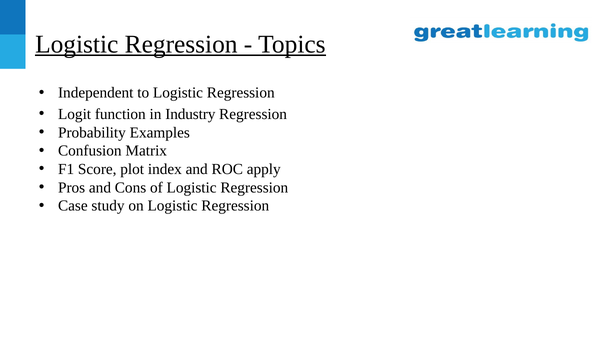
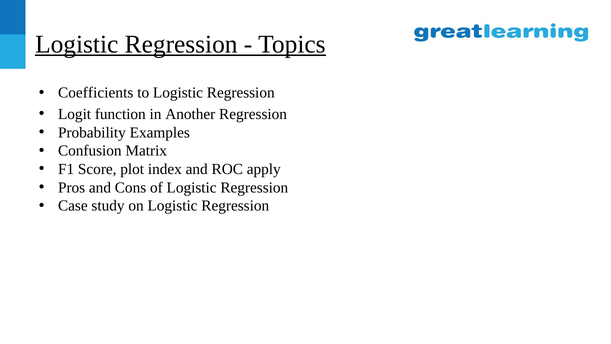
Independent: Independent -> Coefficients
Industry: Industry -> Another
